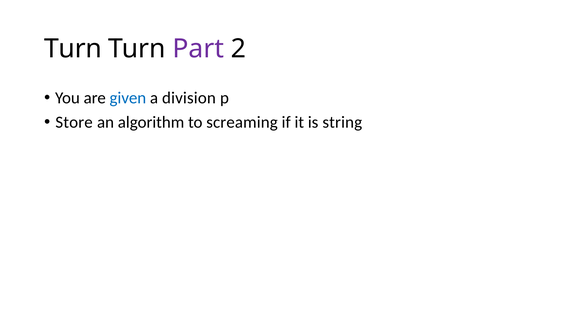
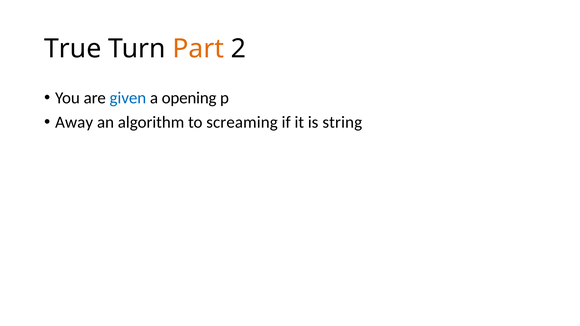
Turn at (73, 49): Turn -> True
Part colour: purple -> orange
division: division -> opening
Store: Store -> Away
